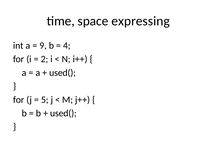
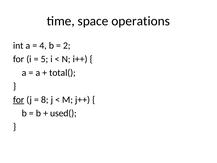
expressing: expressing -> operations
9: 9 -> 4
4: 4 -> 2
2: 2 -> 5
used( at (63, 73): used( -> total(
for at (19, 100) underline: none -> present
5: 5 -> 8
